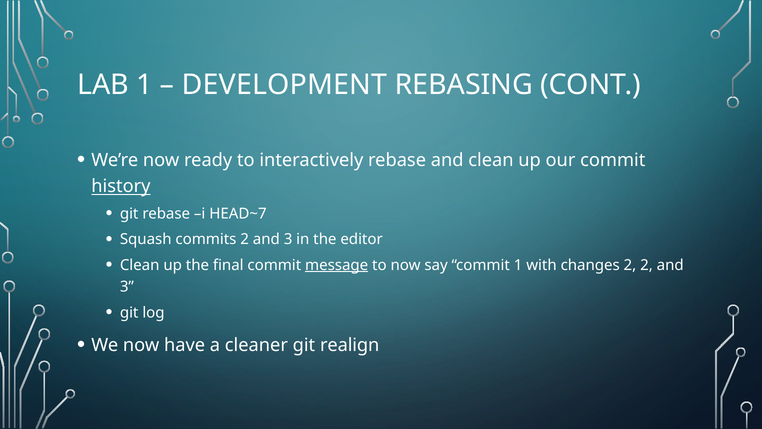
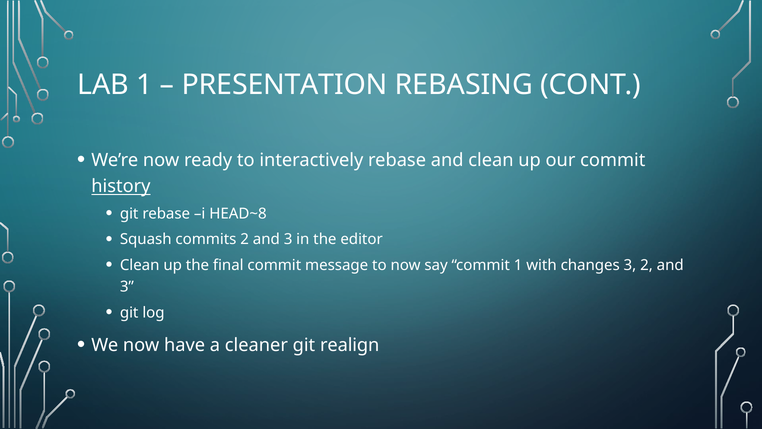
DEVELOPMENT: DEVELOPMENT -> PRESENTATION
HEAD~7: HEAD~7 -> HEAD~8
message underline: present -> none
changes 2: 2 -> 3
